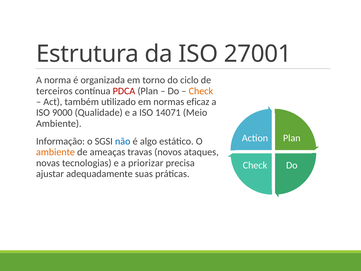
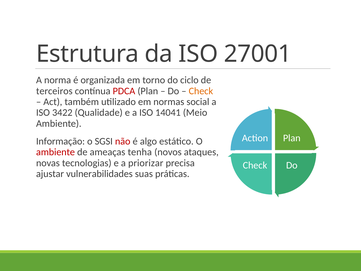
eficaz: eficaz -> social
9000: 9000 -> 3422
14071: 14071 -> 14041
não colour: blue -> red
ambiente at (56, 152) colour: orange -> red
travas: travas -> tenha
adequadamente: adequadamente -> vulnerabilidades
